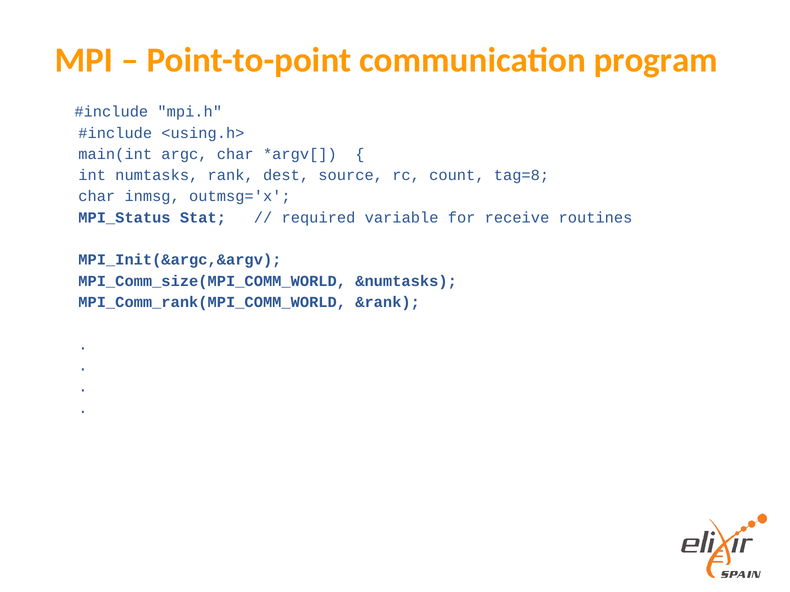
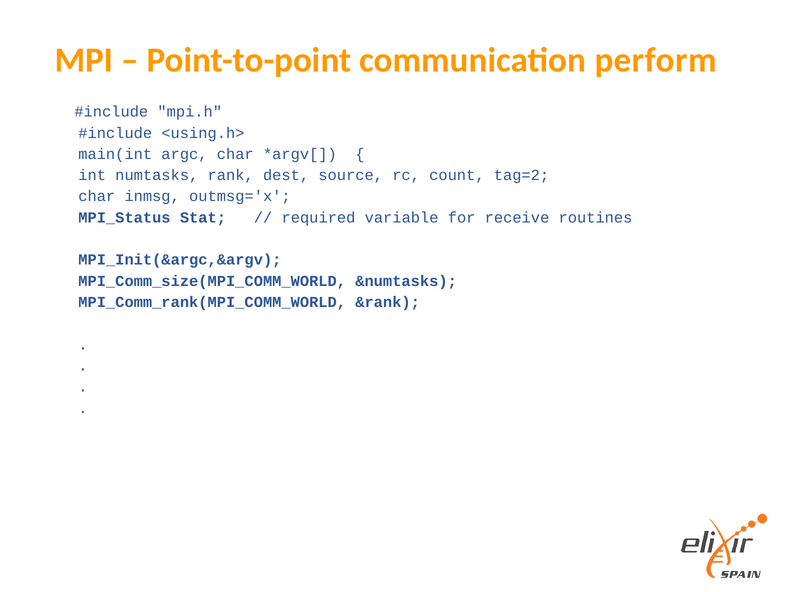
program: program -> perform
tag=8: tag=8 -> tag=2
